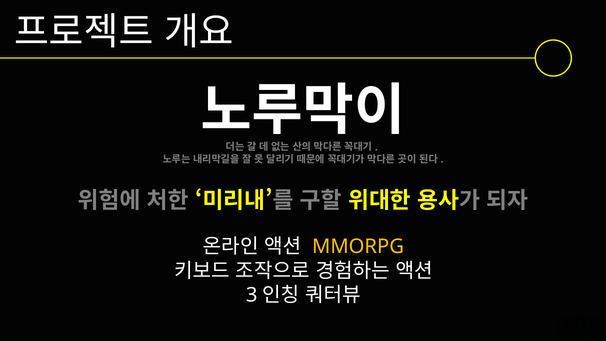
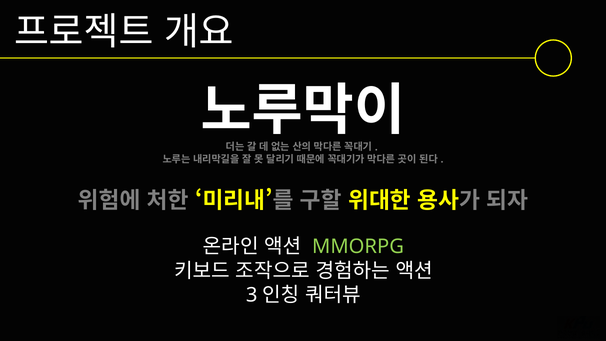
MMORPG colour: yellow -> light green
